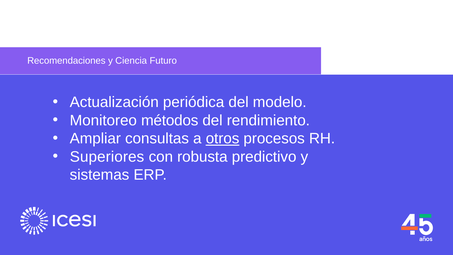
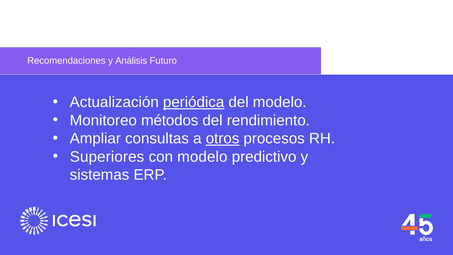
Ciencia: Ciencia -> Análisis
periódica underline: none -> present
con robusta: robusta -> modelo
